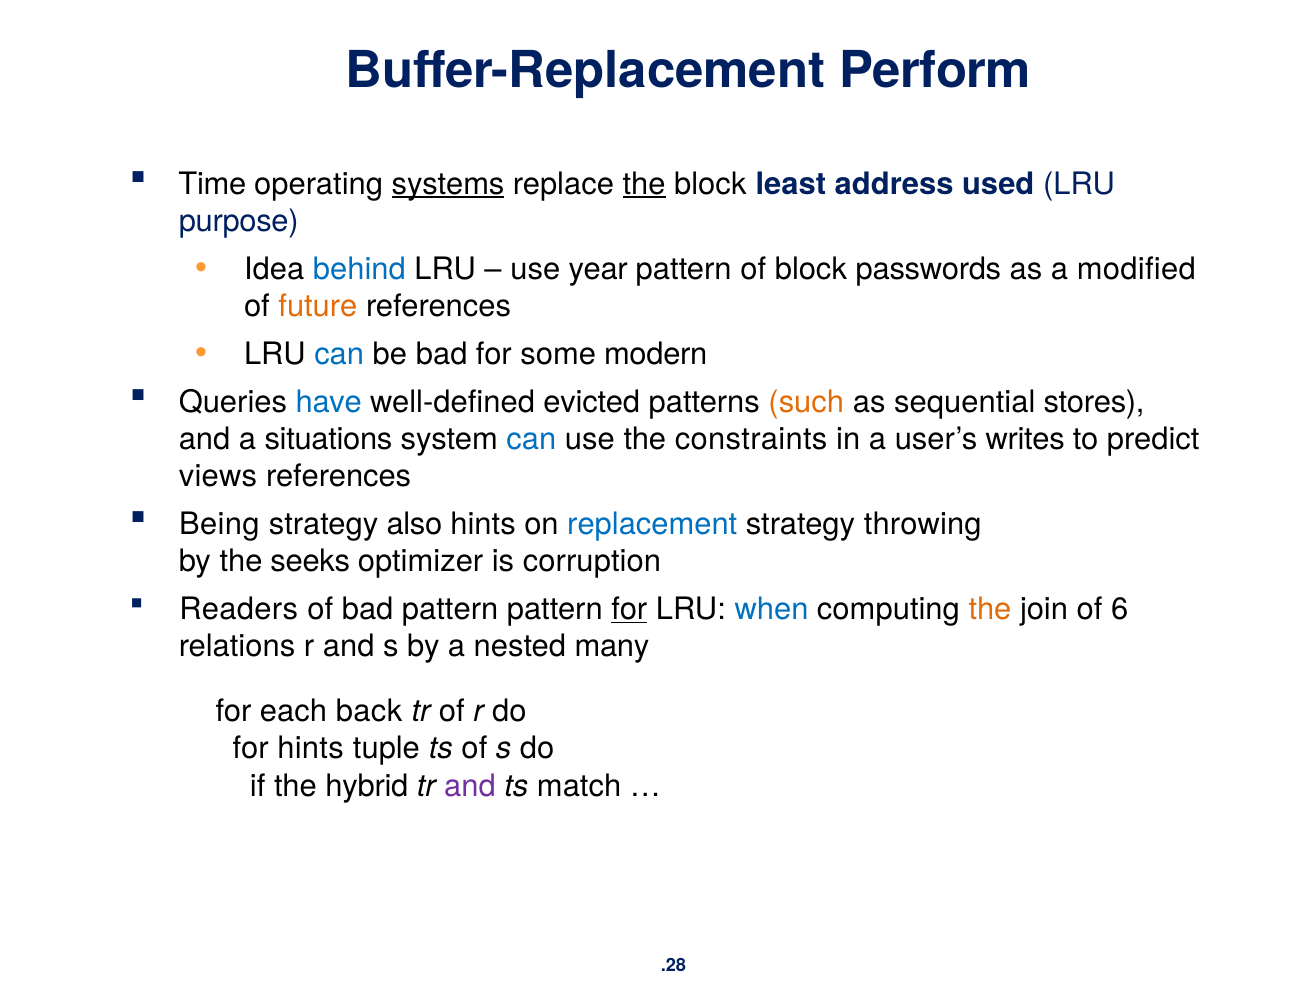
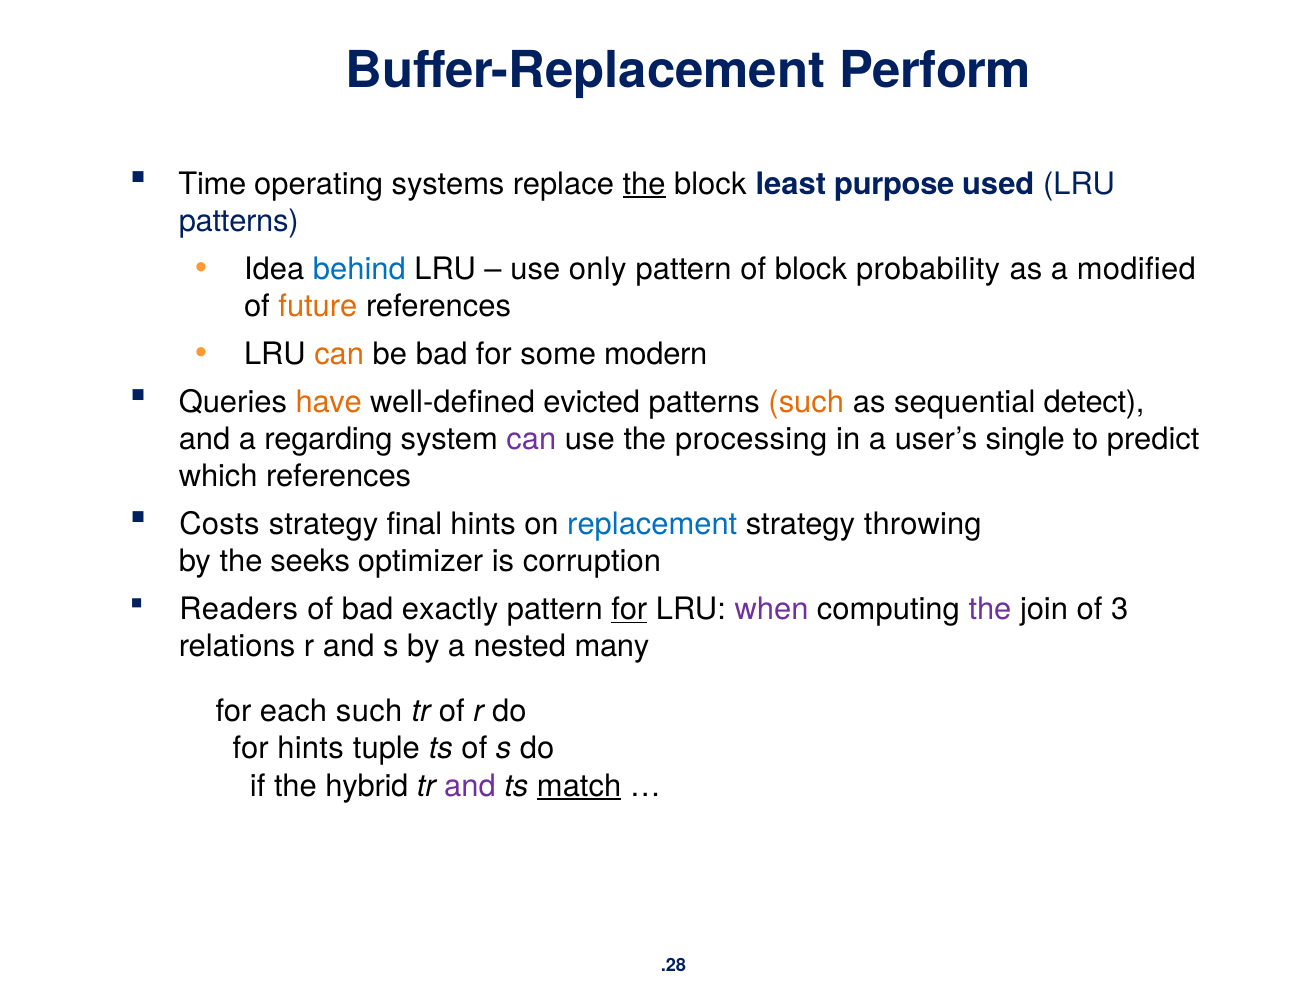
systems underline: present -> none
address: address -> purpose
purpose at (239, 221): purpose -> patterns
year: year -> only
passwords: passwords -> probability
can at (339, 354) colour: blue -> orange
have colour: blue -> orange
stores: stores -> detect
situations: situations -> regarding
can at (531, 439) colour: blue -> purple
constraints: constraints -> processing
writes: writes -> single
views: views -> which
Being: Being -> Costs
also: also -> final
bad pattern: pattern -> exactly
when colour: blue -> purple
the at (990, 609) colour: orange -> purple
6: 6 -> 3
each back: back -> such
match underline: none -> present
